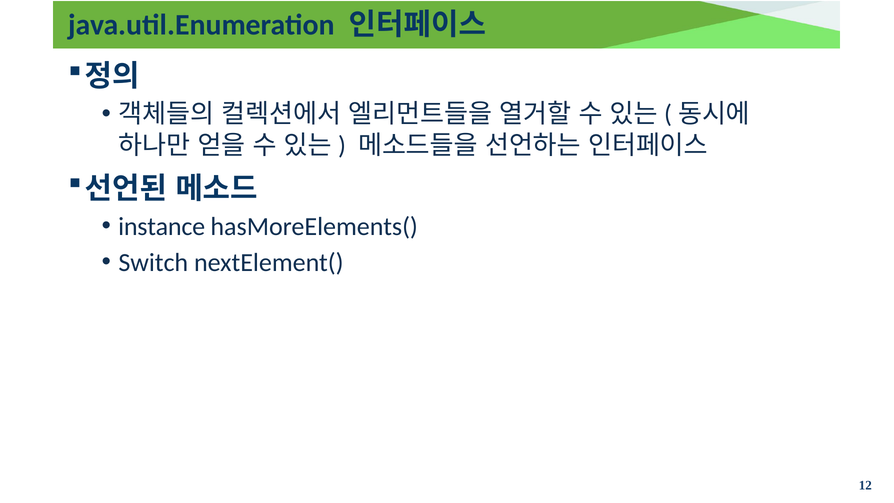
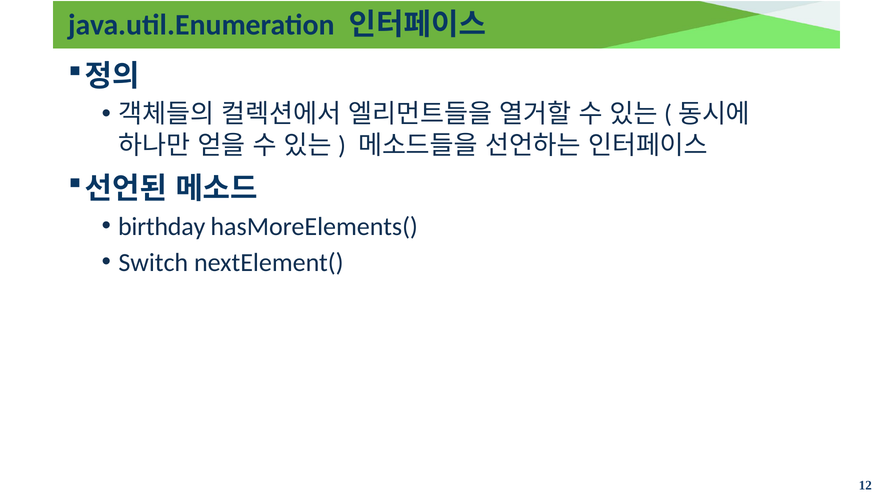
instance: instance -> birthday
